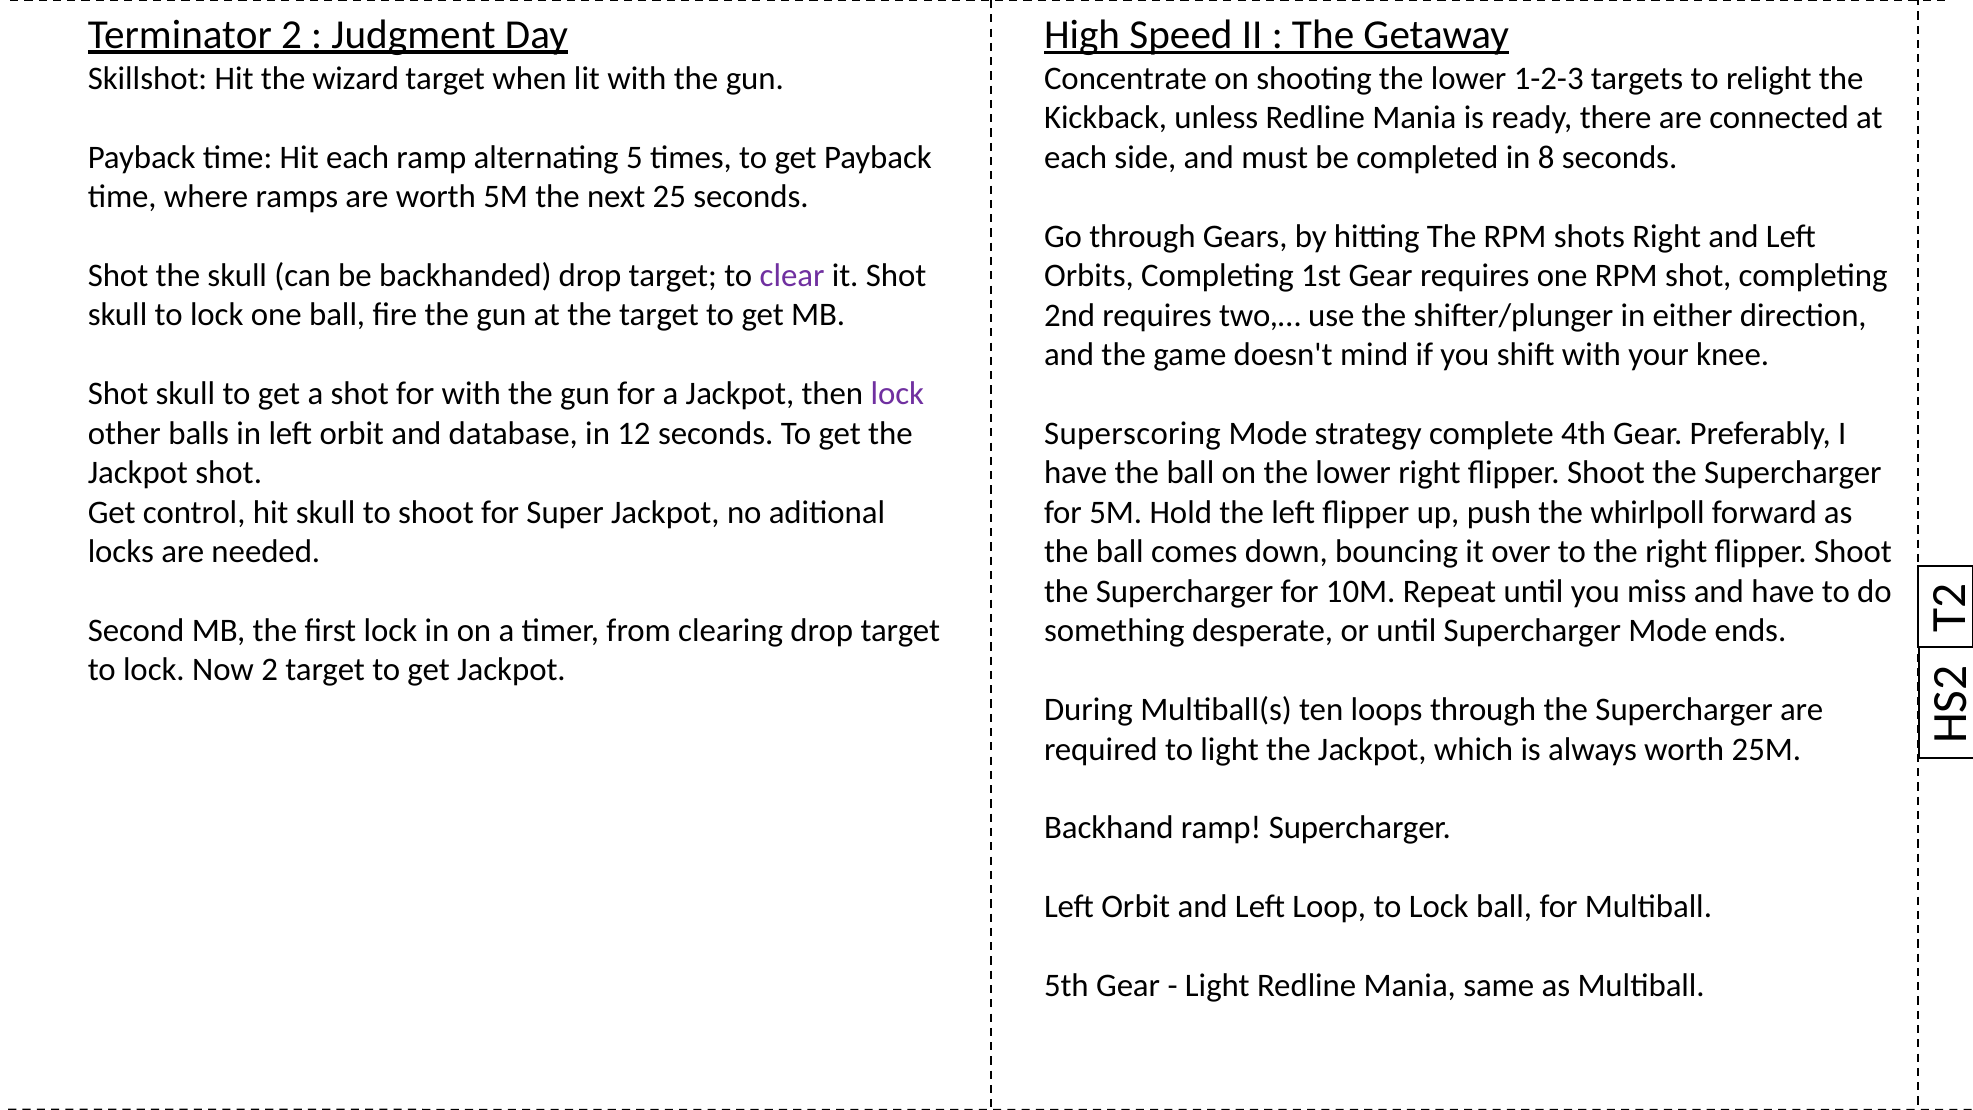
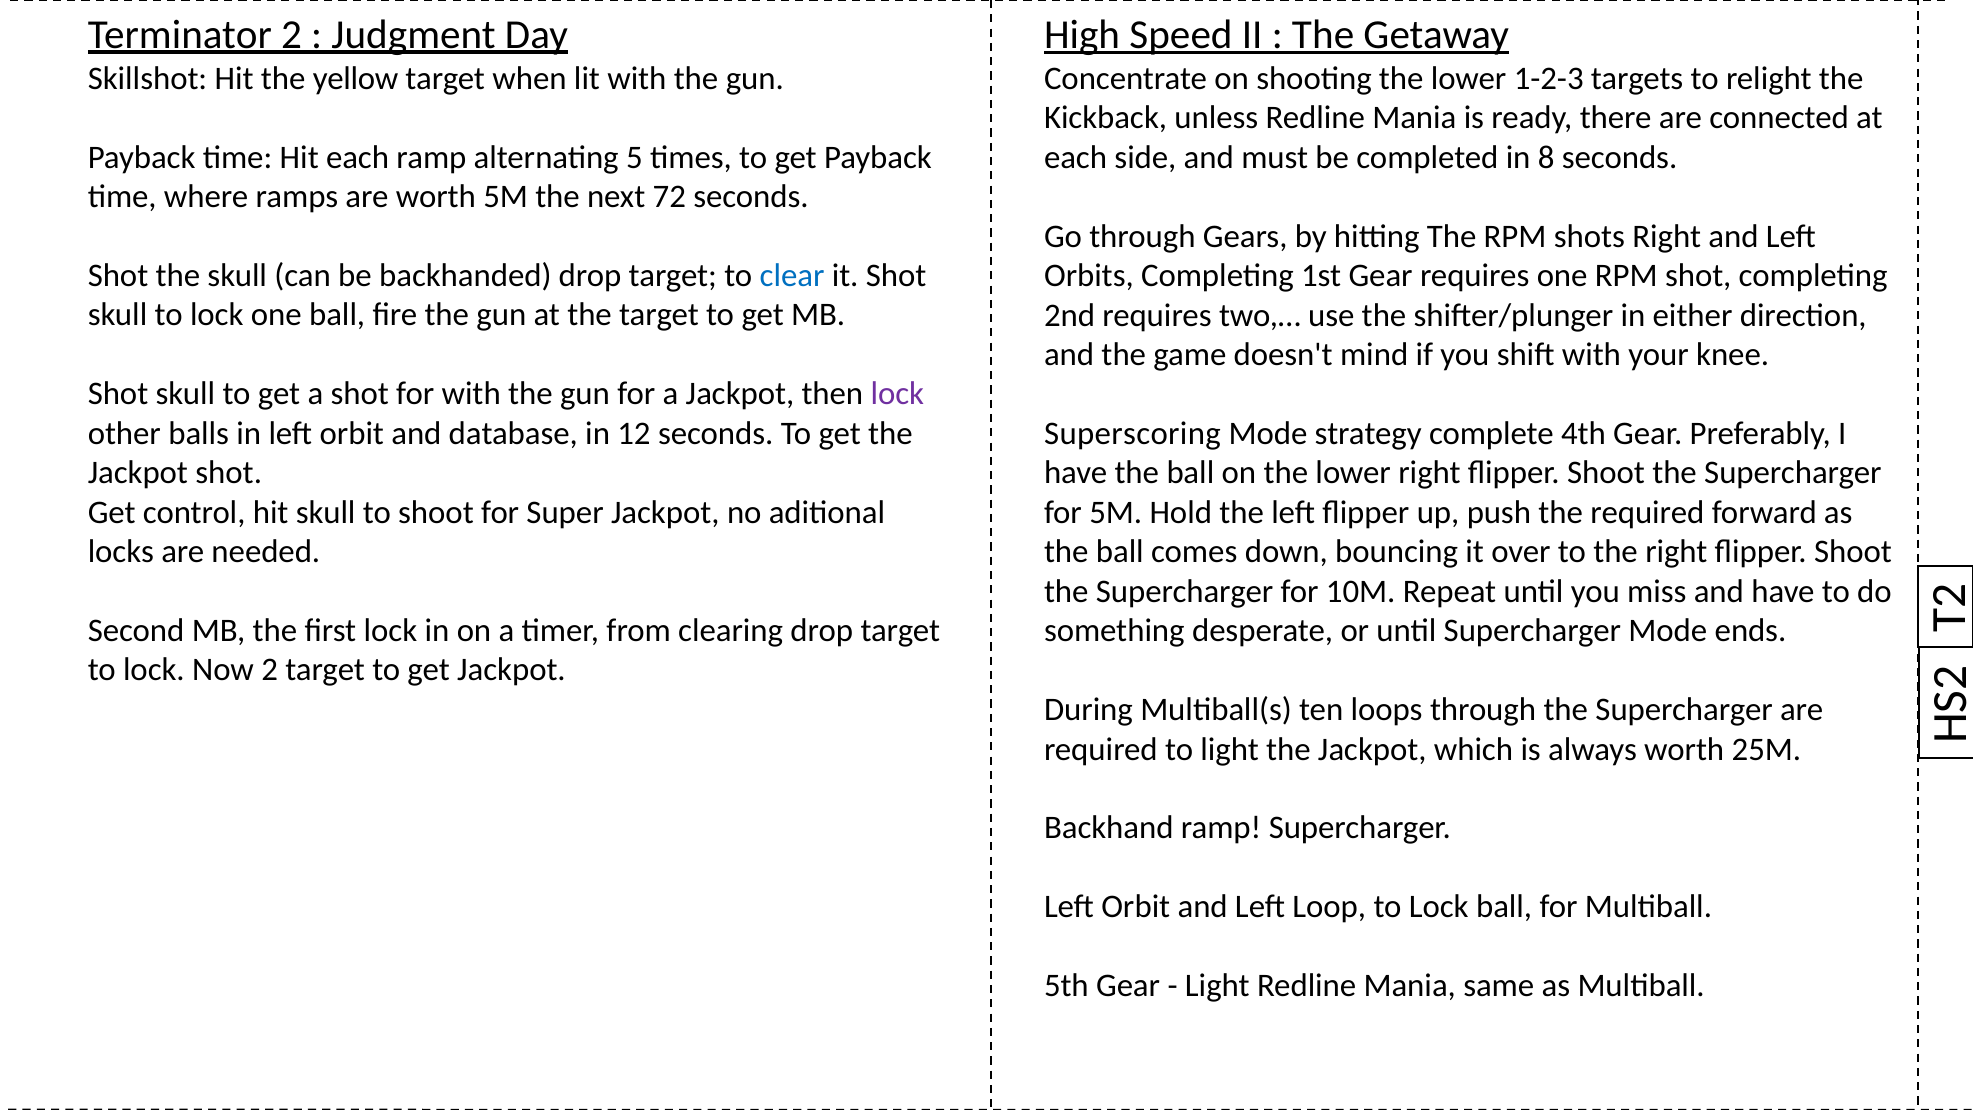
wizard: wizard -> yellow
25: 25 -> 72
clear colour: purple -> blue
the whirlpoll: whirlpoll -> required
